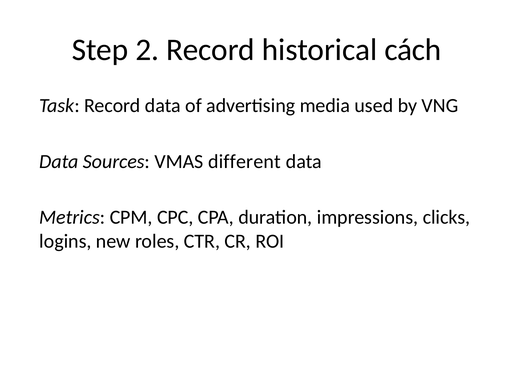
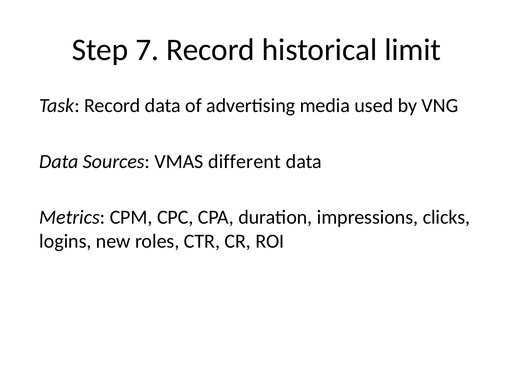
2: 2 -> 7
cách: cách -> limit
